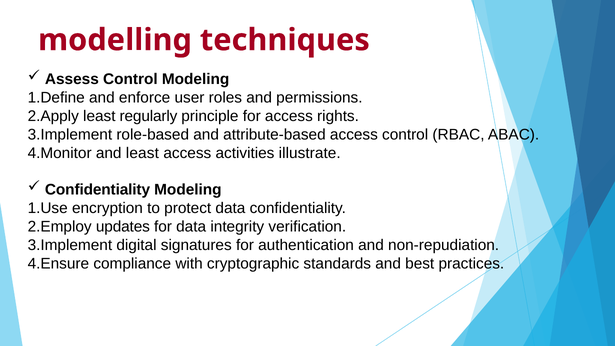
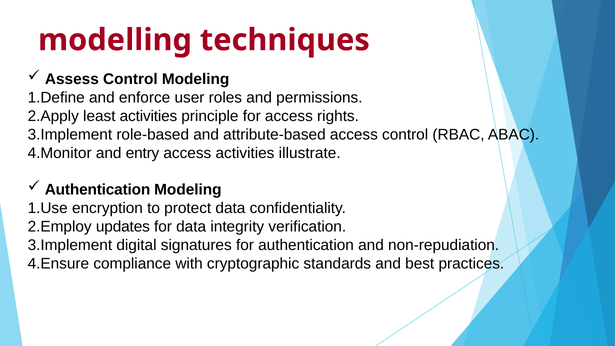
least regularly: regularly -> activities
and least: least -> entry
Confidentiality at (98, 190): Confidentiality -> Authentication
